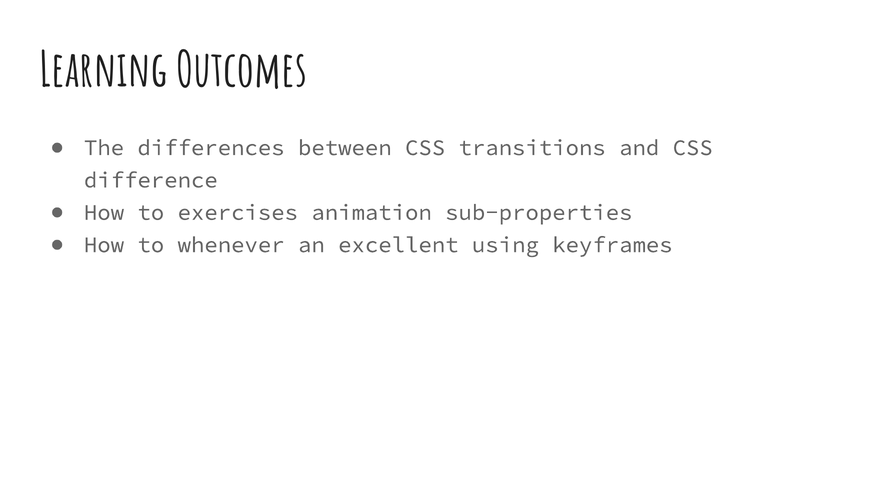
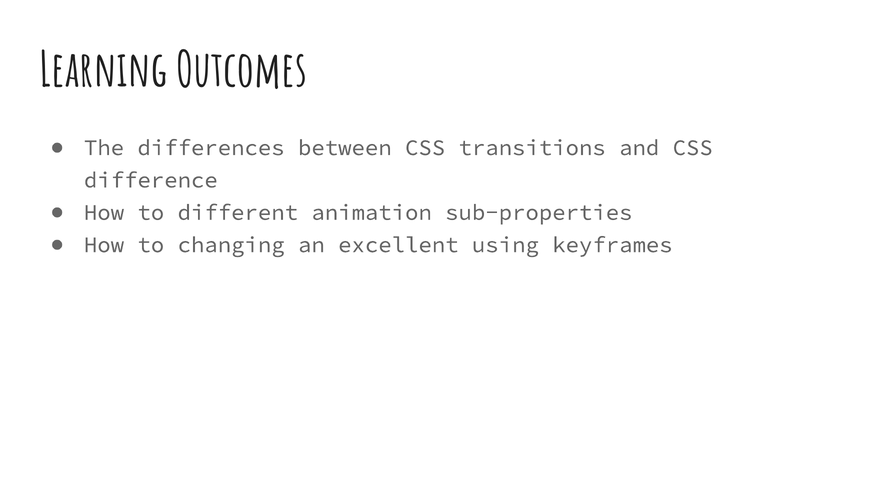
exercises: exercises -> different
whenever: whenever -> changing
